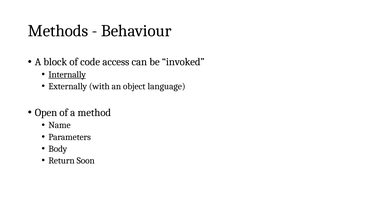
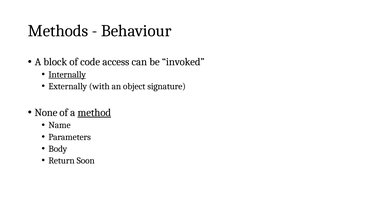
language: language -> signature
Open: Open -> None
method underline: none -> present
